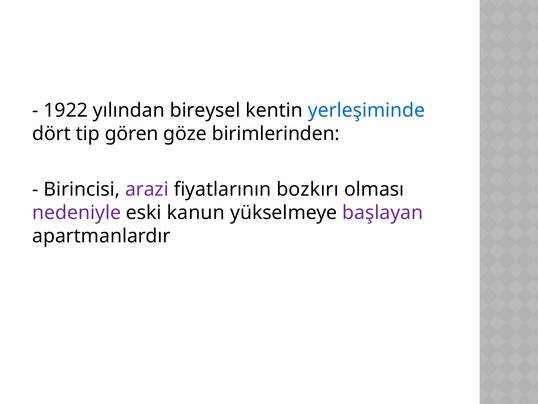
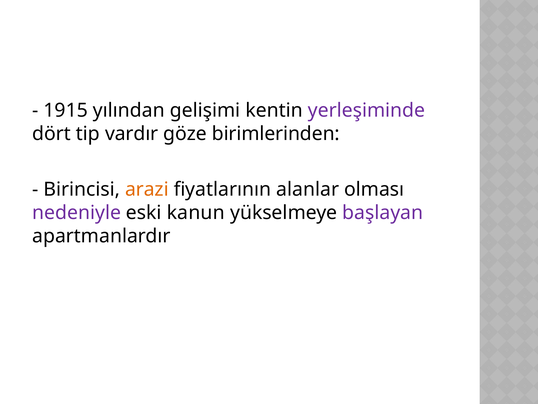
1922: 1922 -> 1915
bireysel: bireysel -> gelişimi
yerleşiminde colour: blue -> purple
gören: gören -> vardır
arazi colour: purple -> orange
bozkırı: bozkırı -> alanlar
